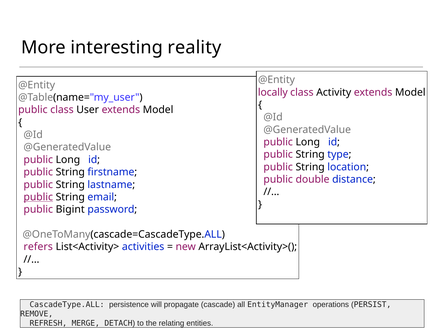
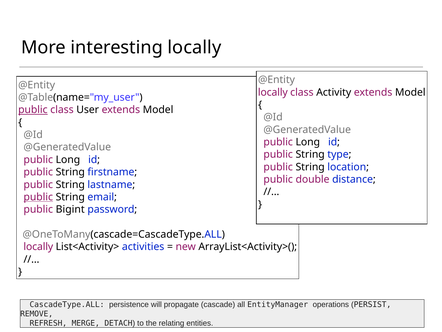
interesting reality: reality -> locally
public at (33, 110) underline: none -> present
refers at (38, 246): refers -> locally
